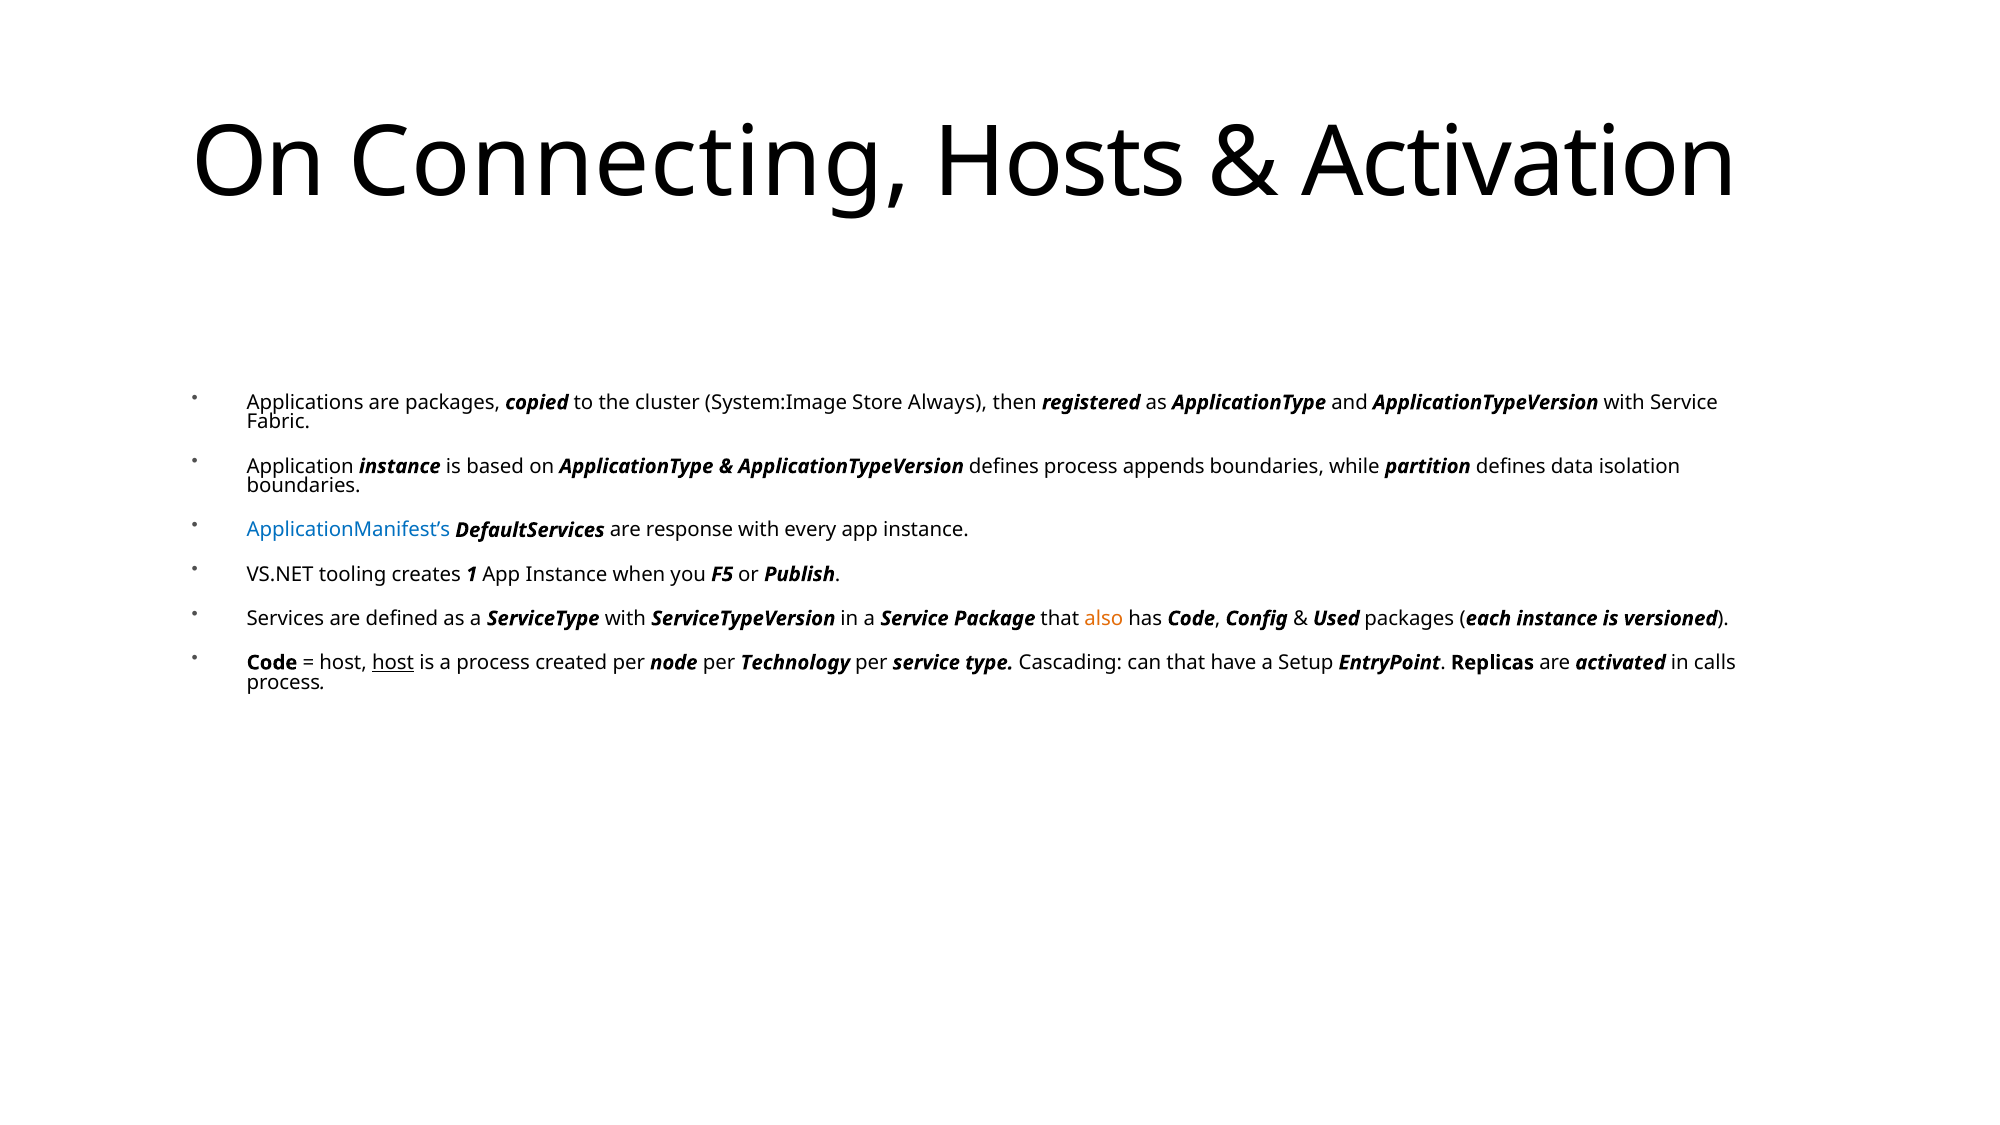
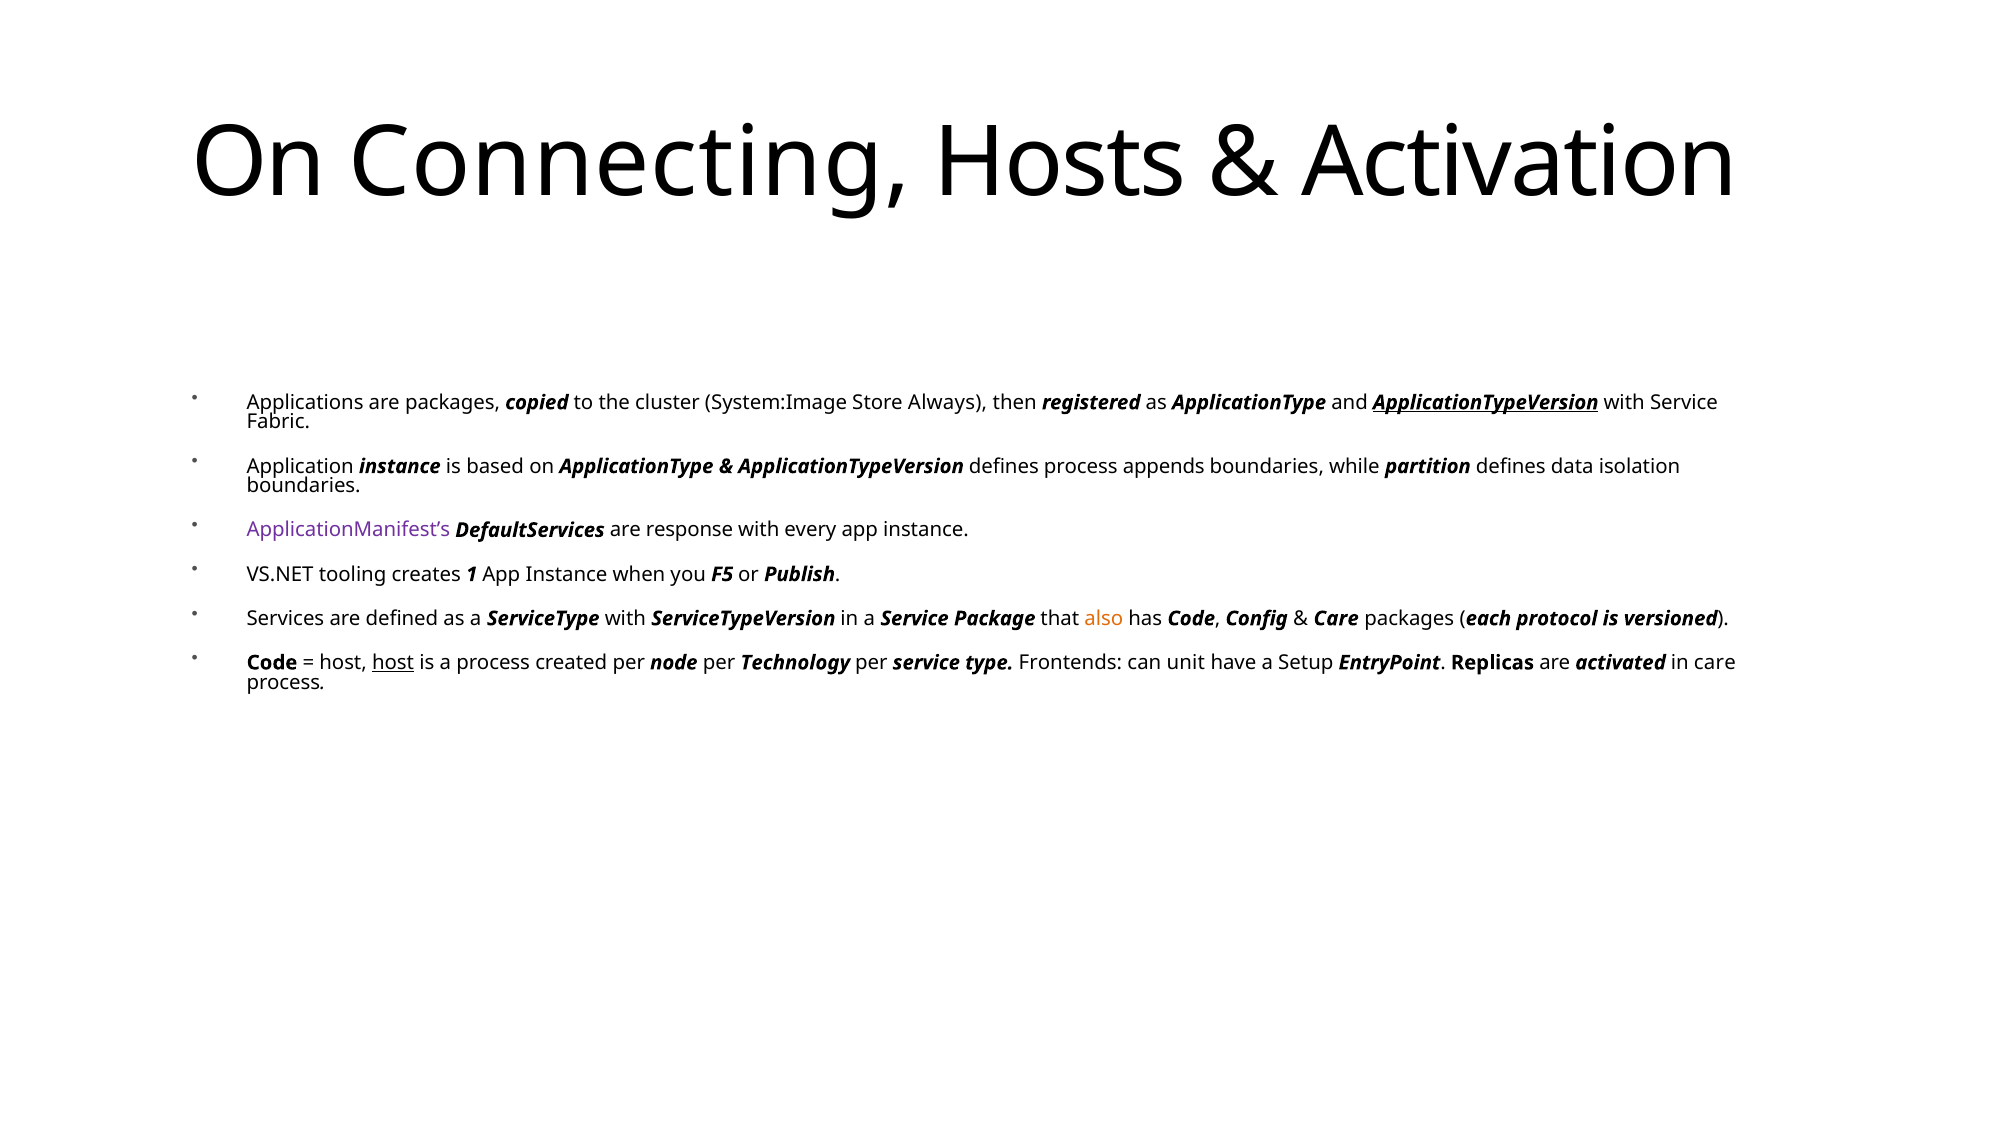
ApplicationTypeVersion at (1486, 403) underline: none -> present
ApplicationManifest’s colour: blue -> purple
Used at (1336, 618): Used -> Care
each instance: instance -> protocol
Cascading: Cascading -> Frontends
can that: that -> unit
in calls: calls -> care
